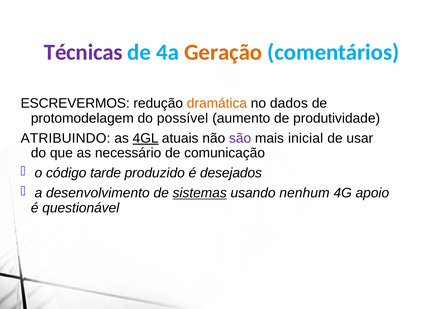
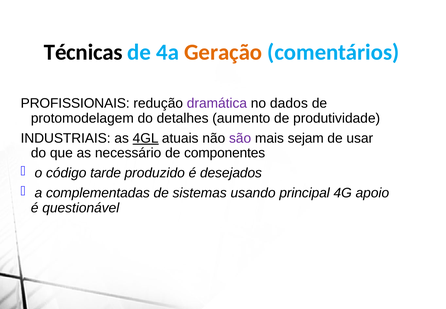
Técnicas colour: purple -> black
ESCREVERMOS: ESCREVERMOS -> PROFISSIONAIS
dramática colour: orange -> purple
possível: possível -> detalhes
ATRIBUINDO: ATRIBUINDO -> INDUSTRIAIS
inicial: inicial -> sejam
comunicação: comunicação -> componentes
desenvolvimento: desenvolvimento -> complementadas
sistemas underline: present -> none
nenhum: nenhum -> principal
